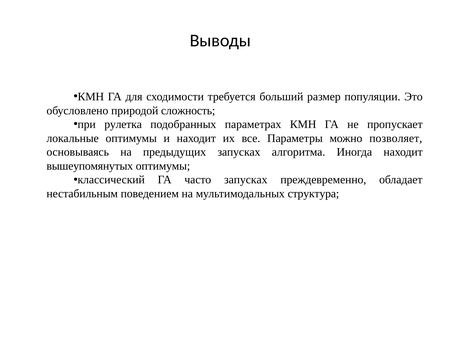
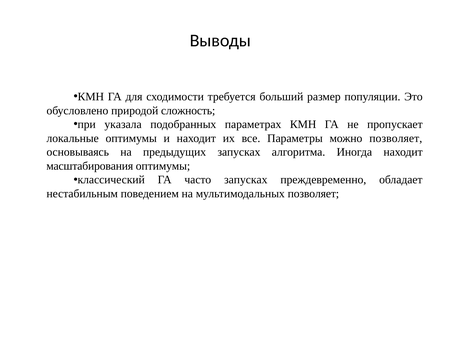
рулетка: рулетка -> указала
вышеупомянутых: вышеупомянутых -> масштабирования
мультимодальных структура: структура -> позволяет
